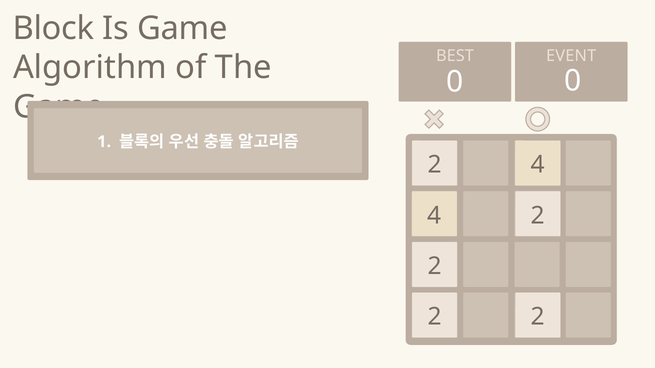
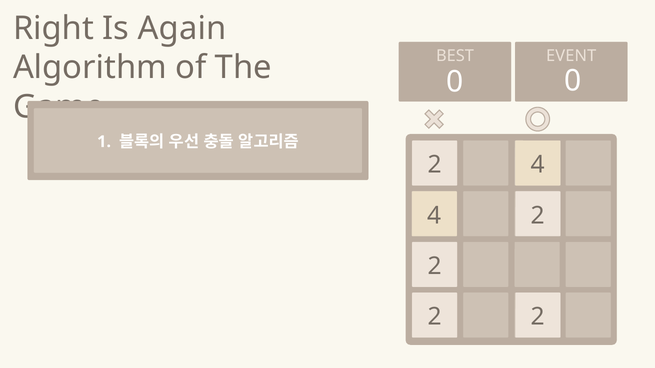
Block: Block -> Right
Is Game: Game -> Again
